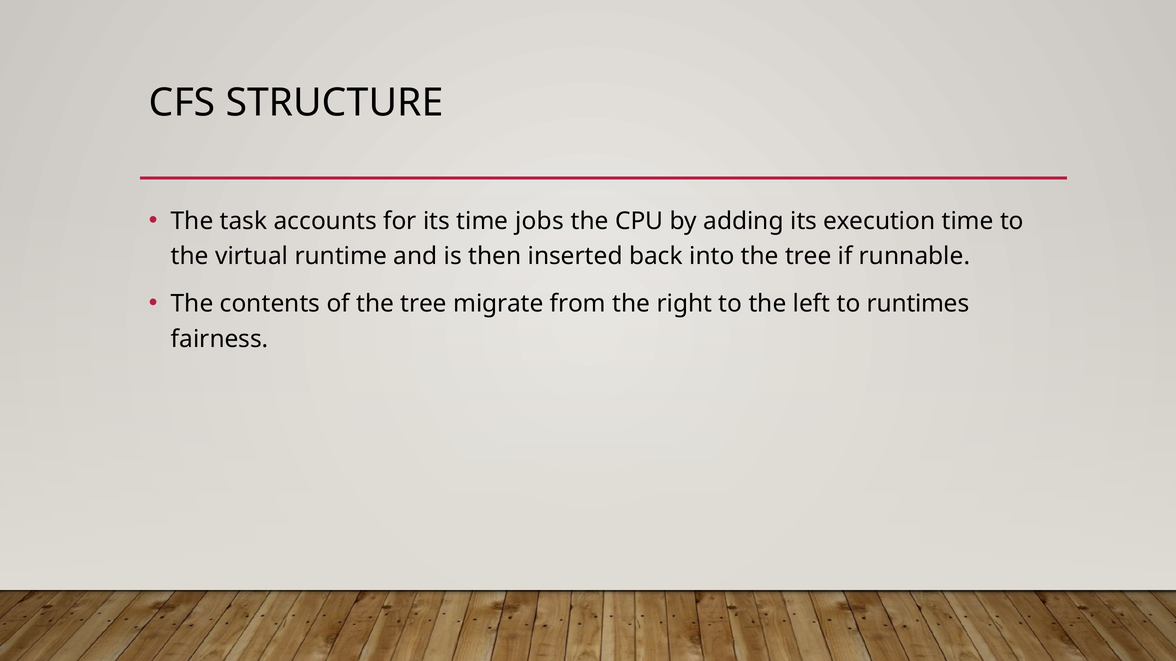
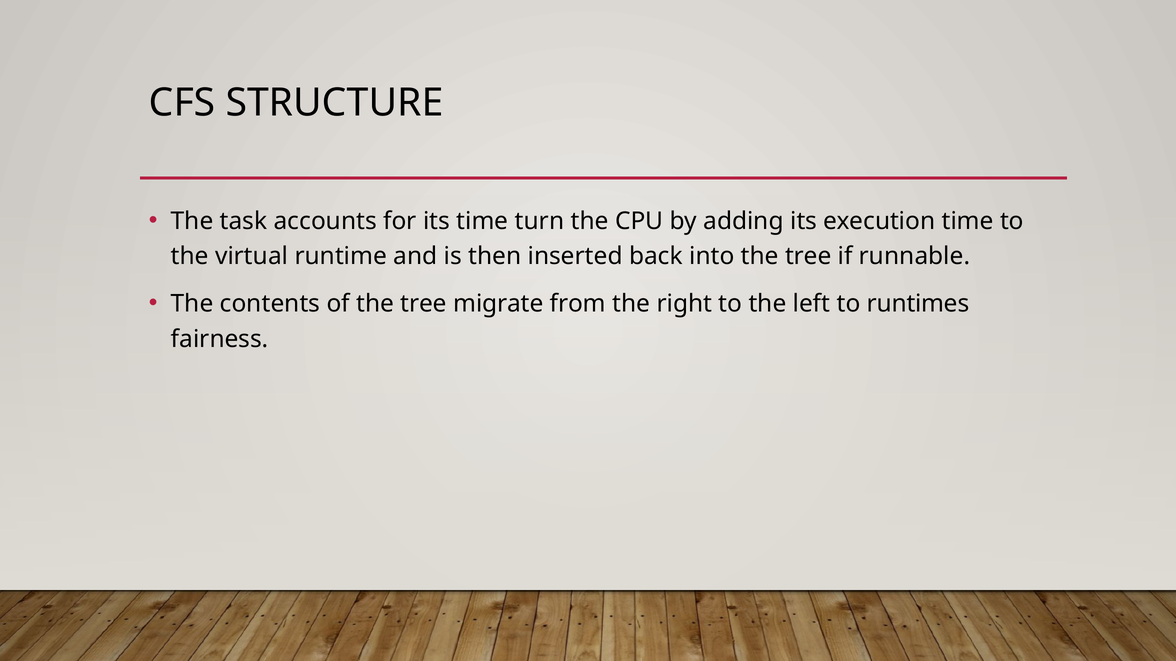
jobs: jobs -> turn
